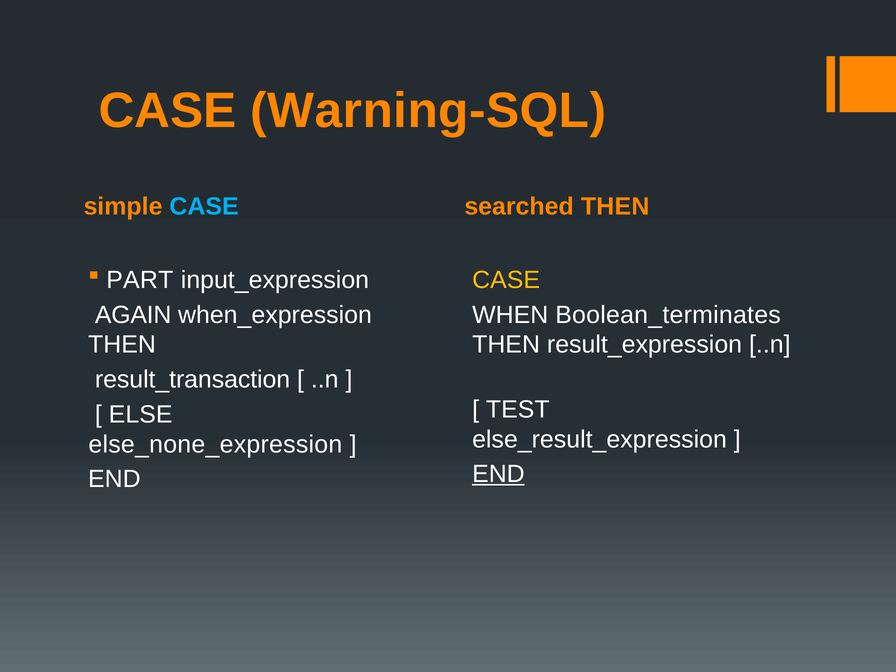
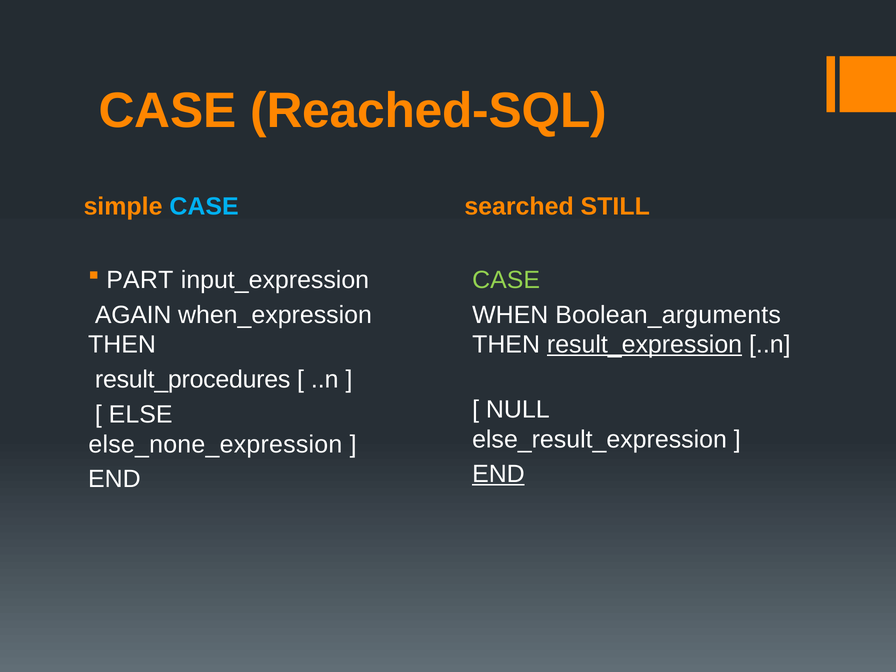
Warning-SQL: Warning-SQL -> Reached-SQL
searched THEN: THEN -> STILL
CASE at (506, 280) colour: yellow -> light green
Boolean_terminates: Boolean_terminates -> Boolean_arguments
result_expression underline: none -> present
result_transaction: result_transaction -> result_procedures
TEST: TEST -> NULL
